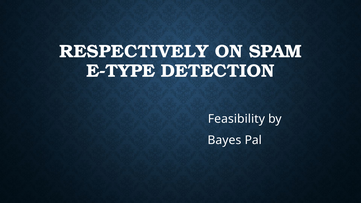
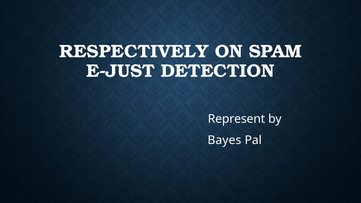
E-TYPE: E-TYPE -> E-JUST
Feasibility: Feasibility -> Represent
